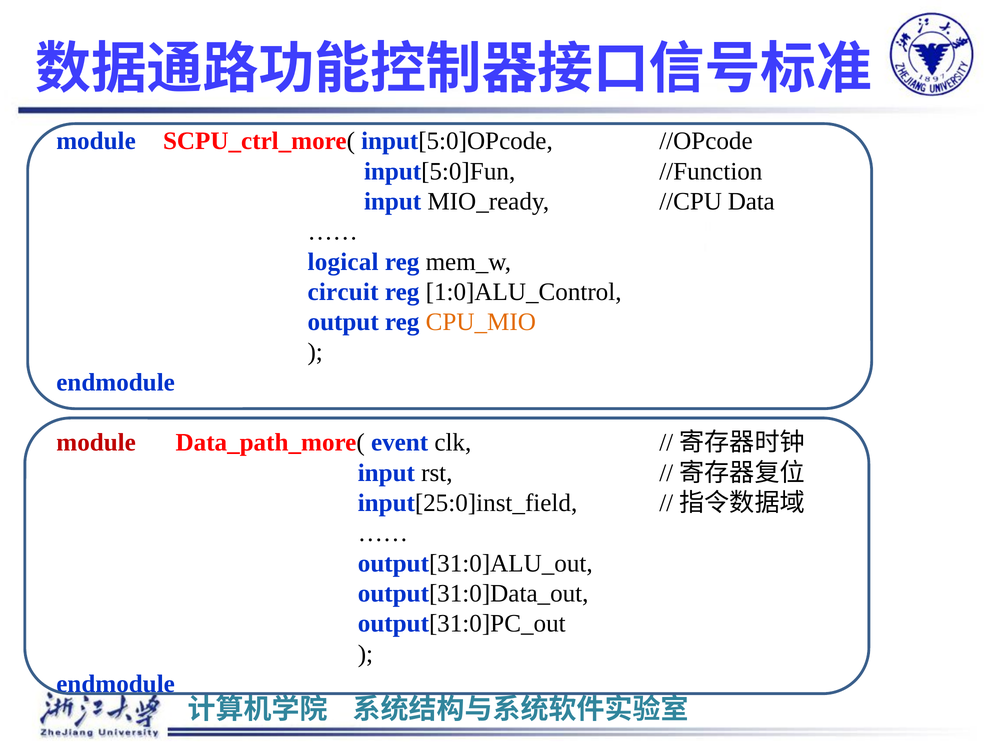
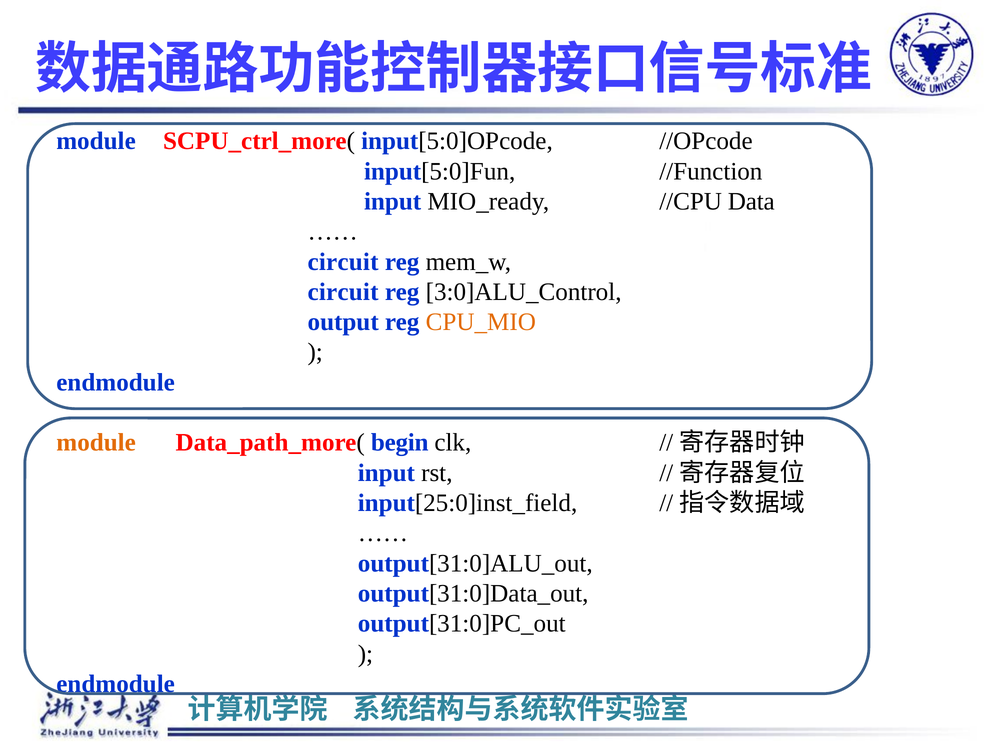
logical at (343, 262): logical -> circuit
1:0]ALU_Control: 1:0]ALU_Control -> 3:0]ALU_Control
module at (96, 443) colour: red -> orange
event: event -> begin
